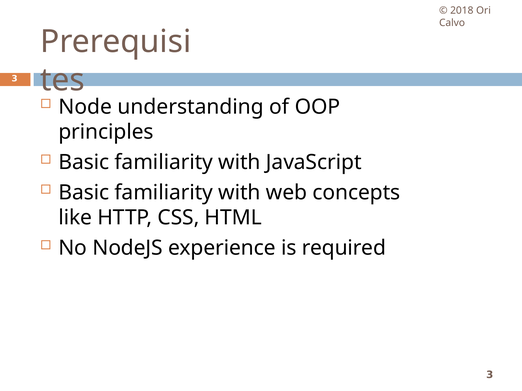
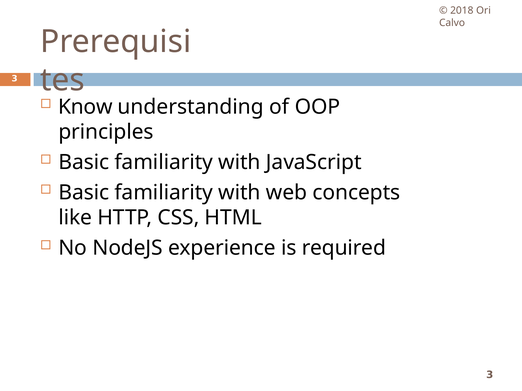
Node: Node -> Know
